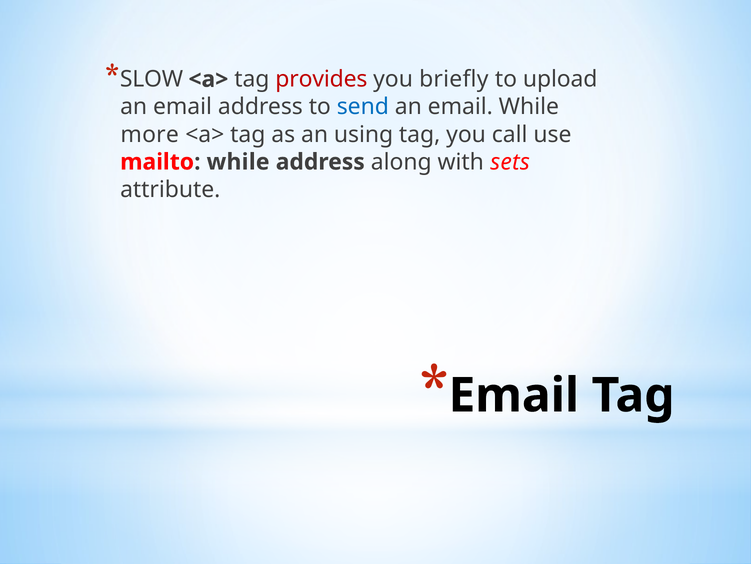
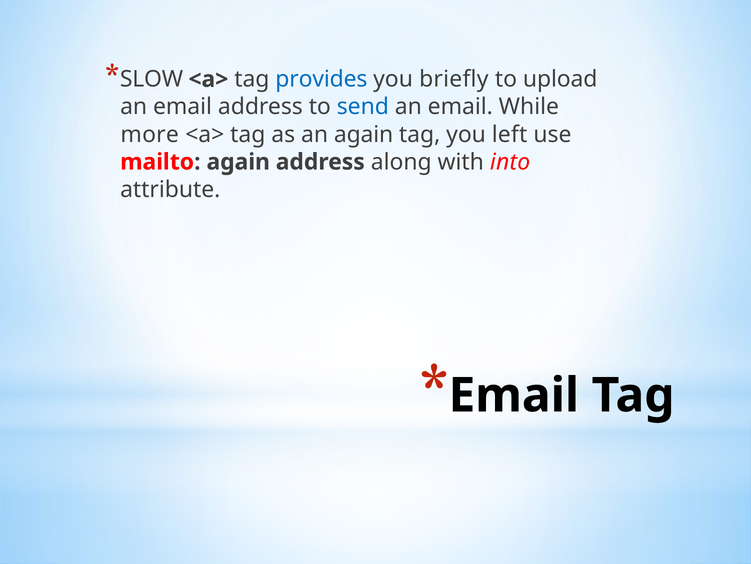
provides colour: red -> blue
an using: using -> again
call: call -> left
mailto while: while -> again
sets: sets -> into
